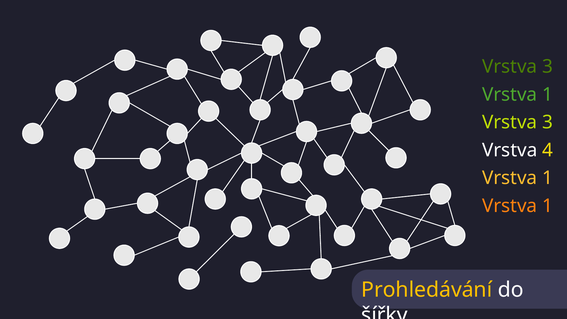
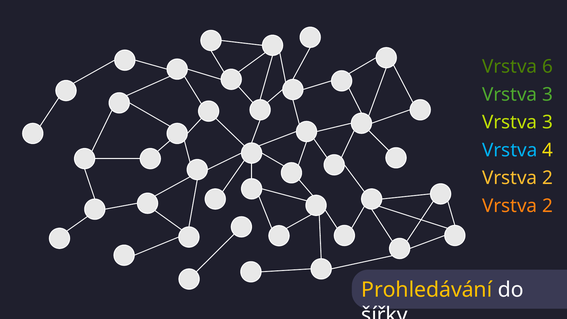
3 at (548, 67): 3 -> 6
1 at (548, 94): 1 -> 3
Vrstva at (510, 150) colour: white -> light blue
1 at (548, 178): 1 -> 2
1 at (548, 206): 1 -> 2
